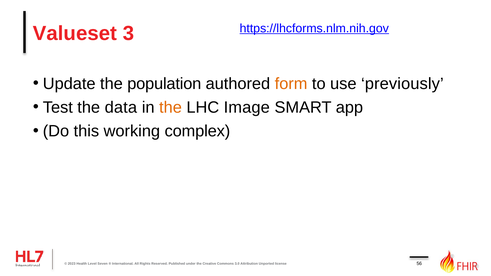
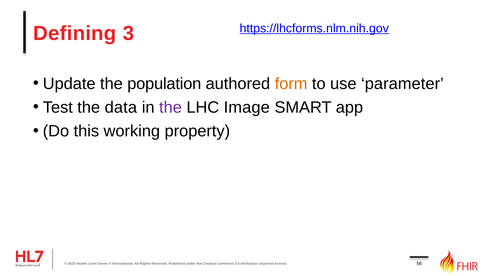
Valueset: Valueset -> Defining
previously: previously -> parameter
the at (170, 108) colour: orange -> purple
complex: complex -> property
